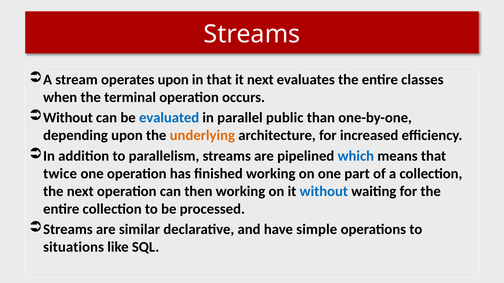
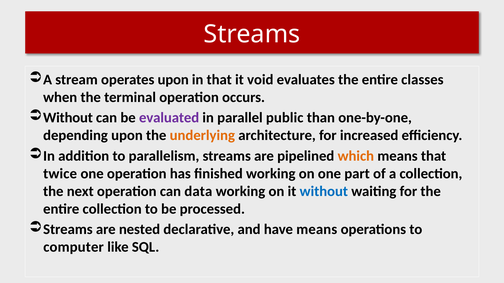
it next: next -> void
evaluated colour: blue -> purple
which colour: blue -> orange
then: then -> data
similar: similar -> nested
have simple: simple -> means
situations: situations -> computer
